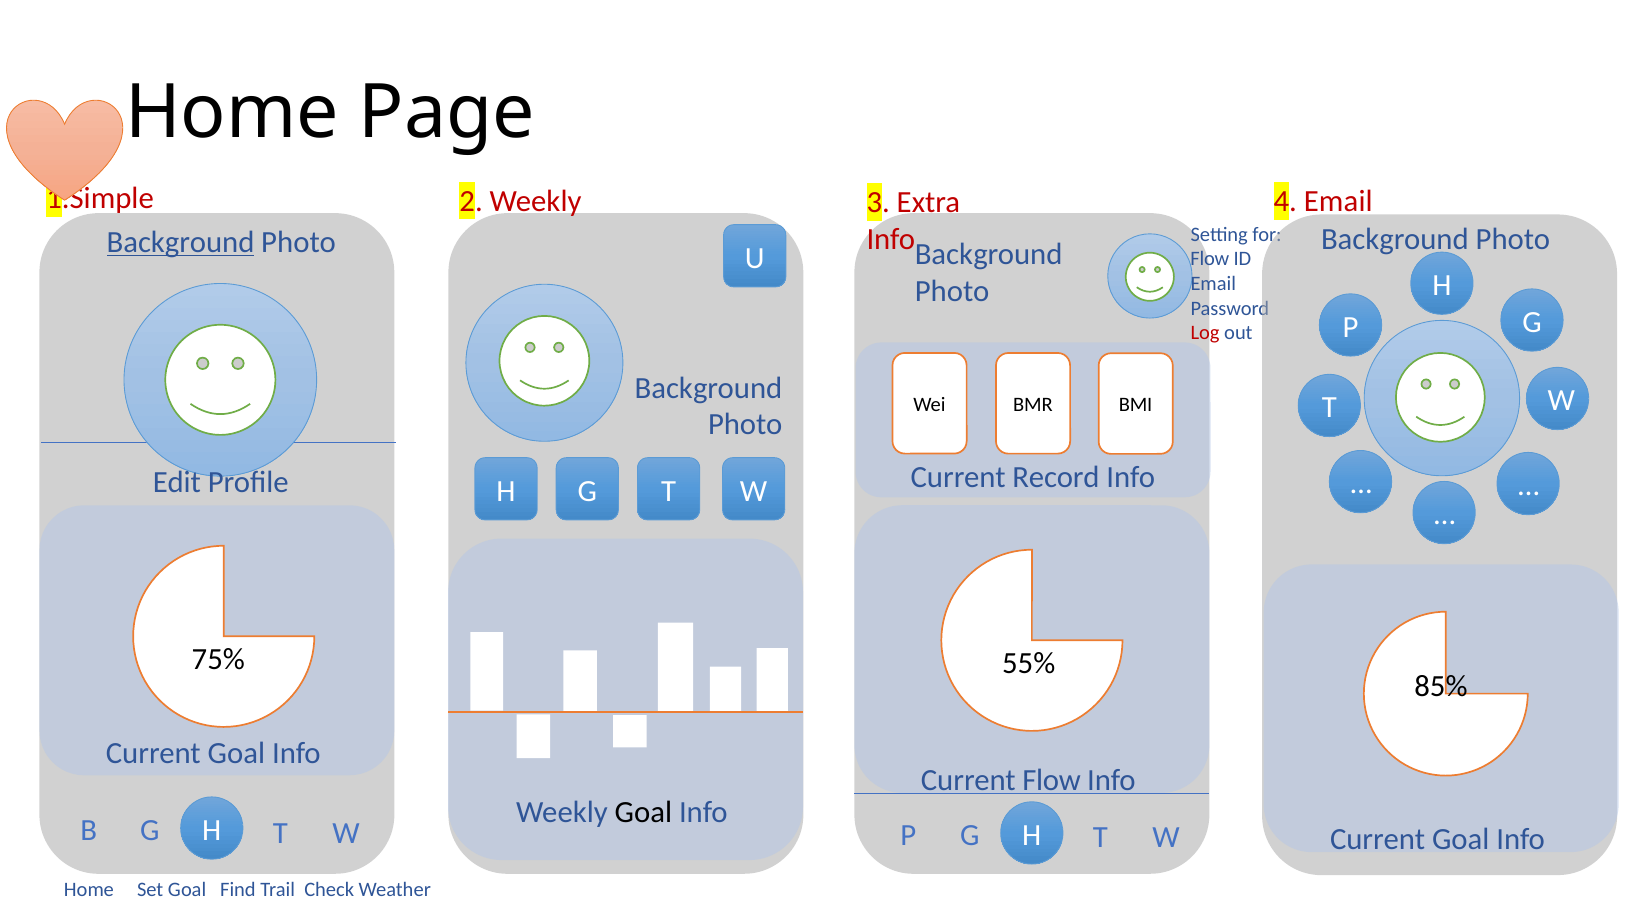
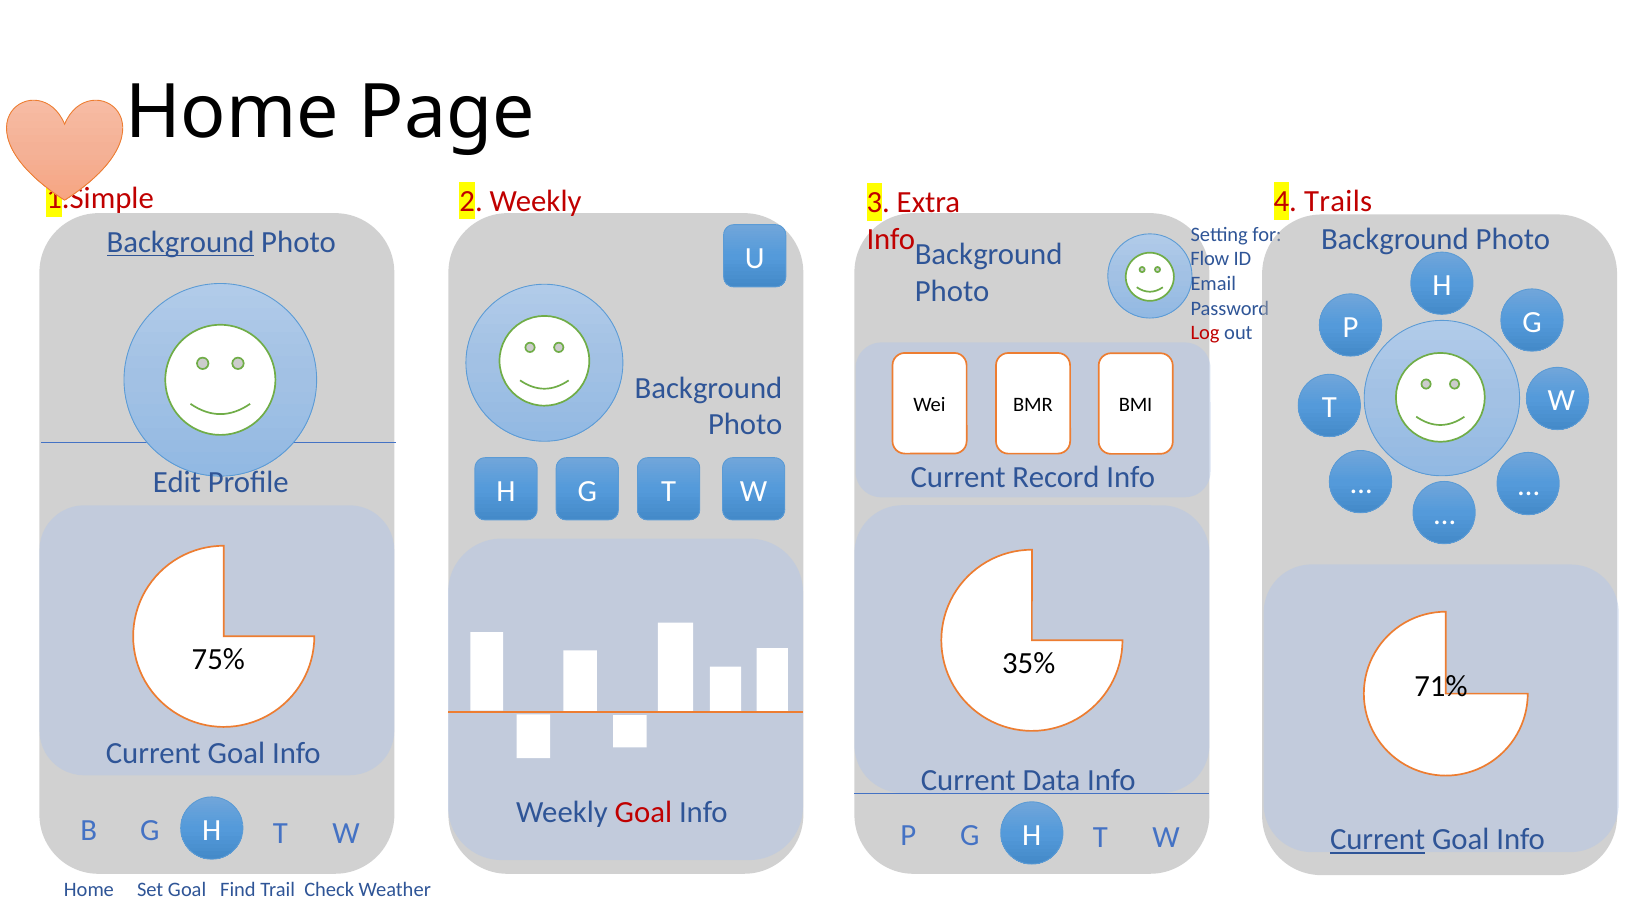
4 Email: Email -> Trails
55%: 55% -> 35%
85%: 85% -> 71%
Current Flow: Flow -> Data
Goal at (643, 812) colour: black -> red
Current at (1378, 840) underline: none -> present
